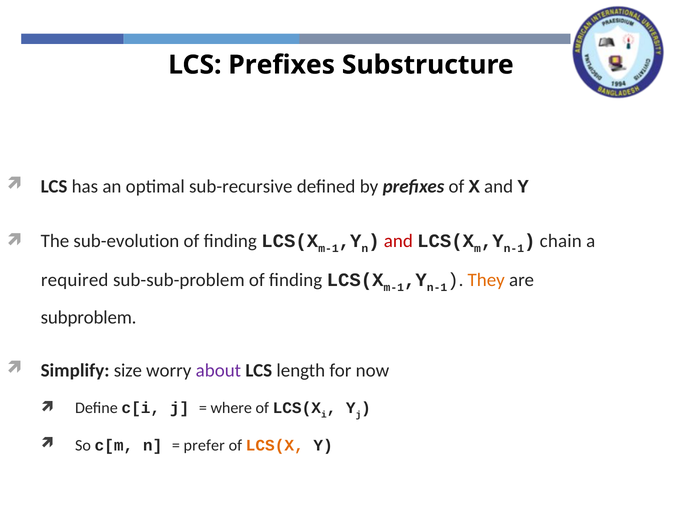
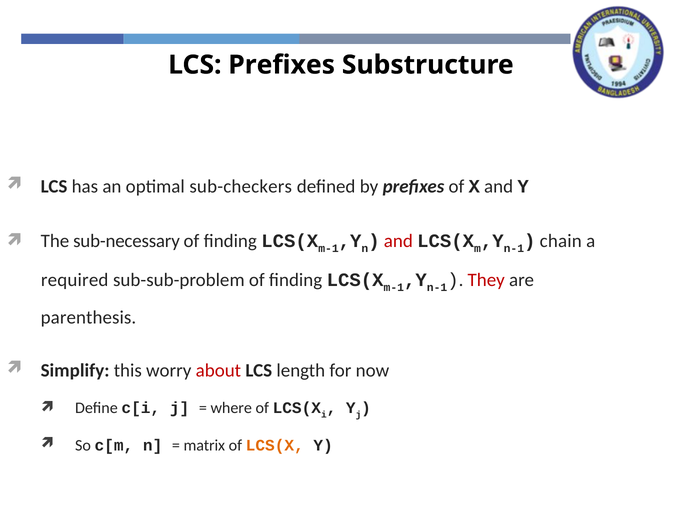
sub-recursive: sub-recursive -> sub-checkers
sub-evolution: sub-evolution -> sub-necessary
They colour: orange -> red
subproblem: subproblem -> parenthesis
size: size -> this
about colour: purple -> red
prefer: prefer -> matrix
